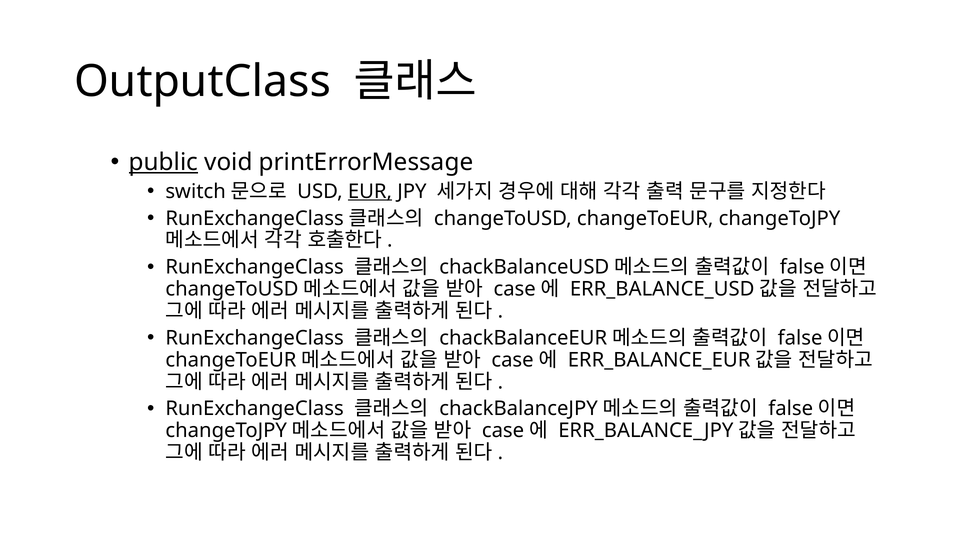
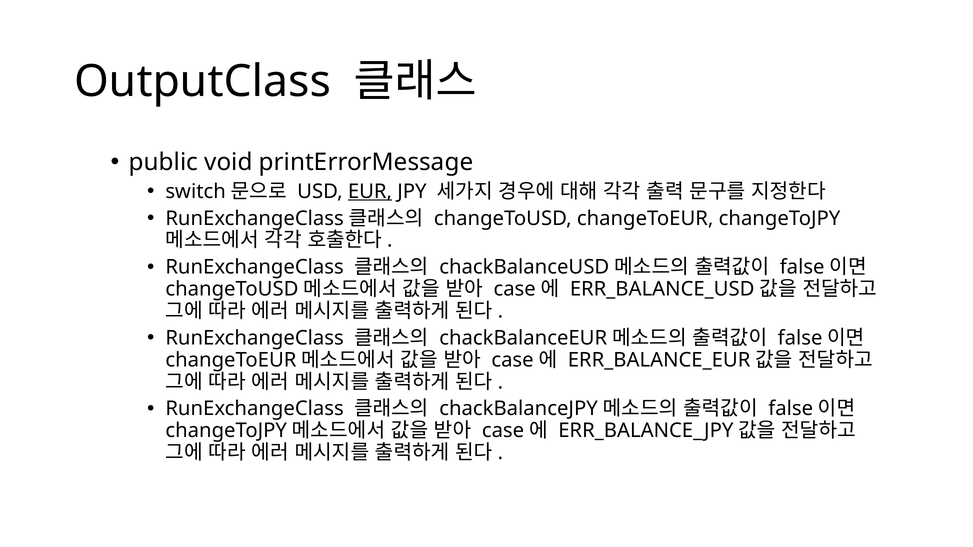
public underline: present -> none
